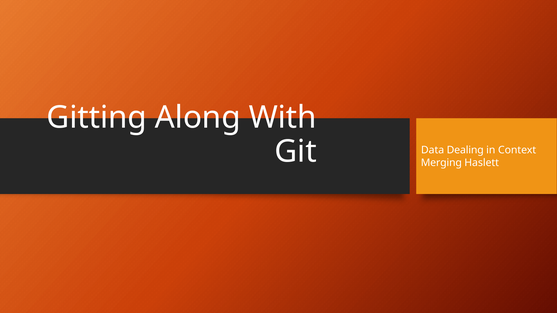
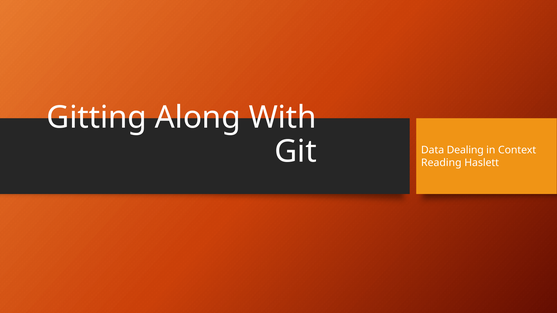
Merging: Merging -> Reading
